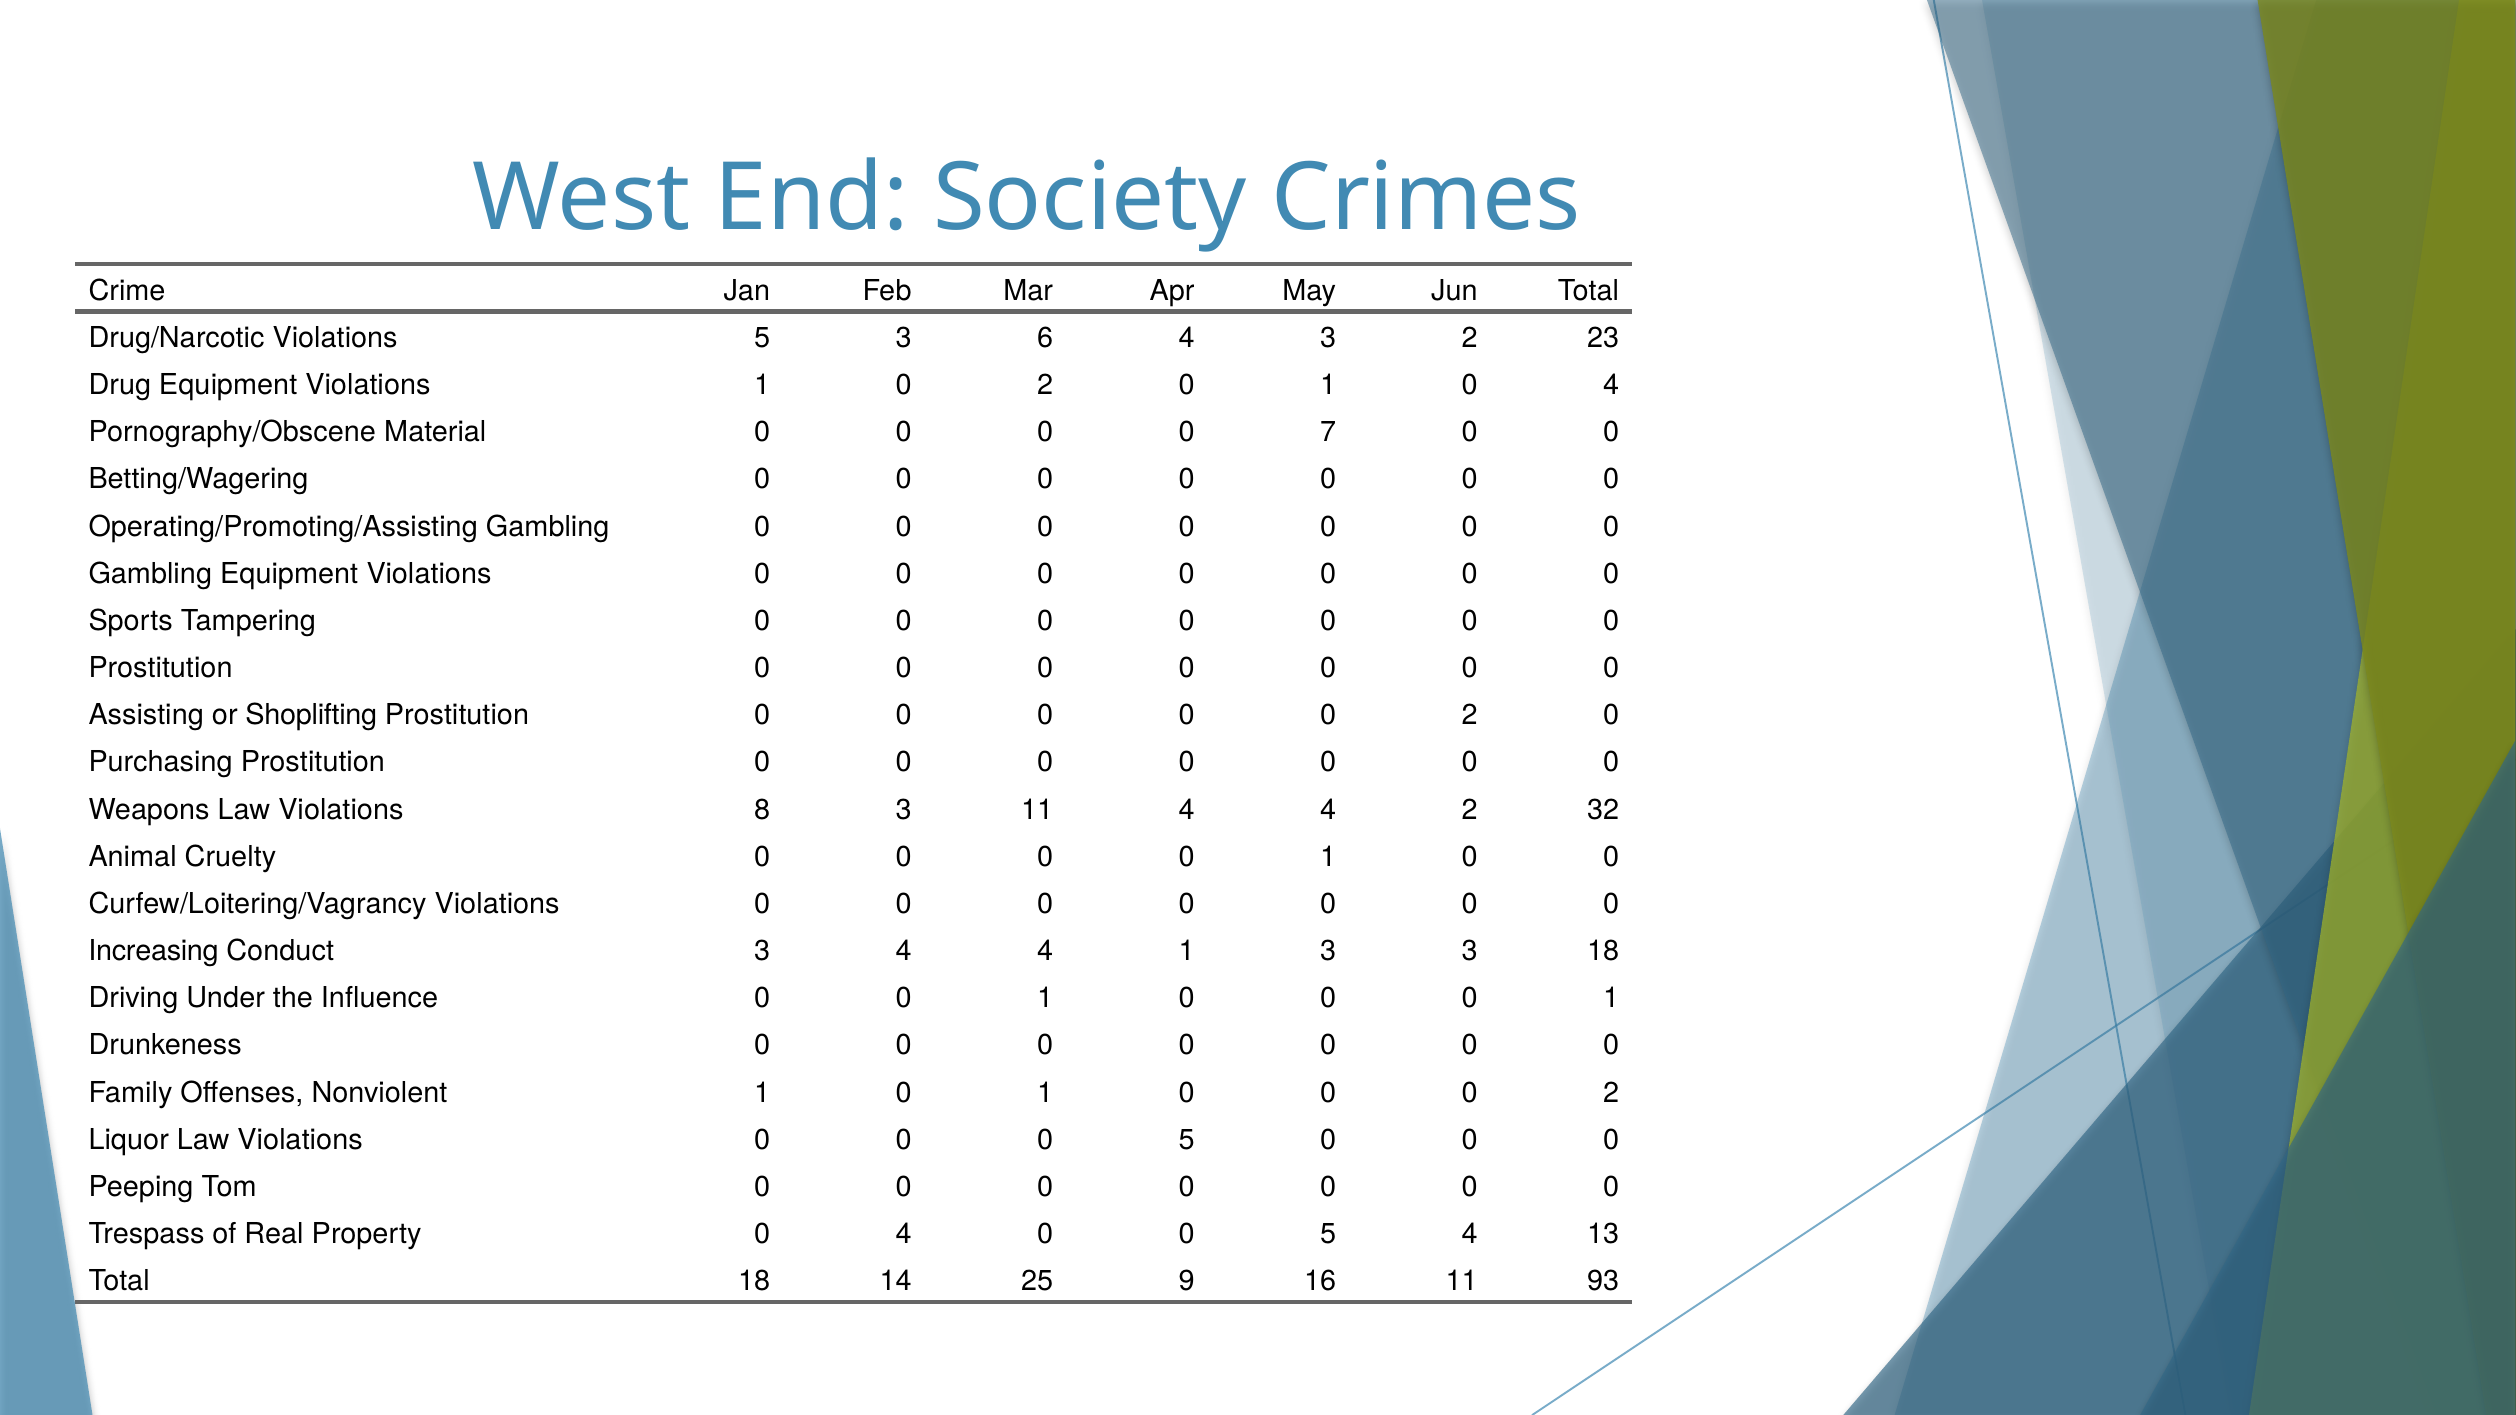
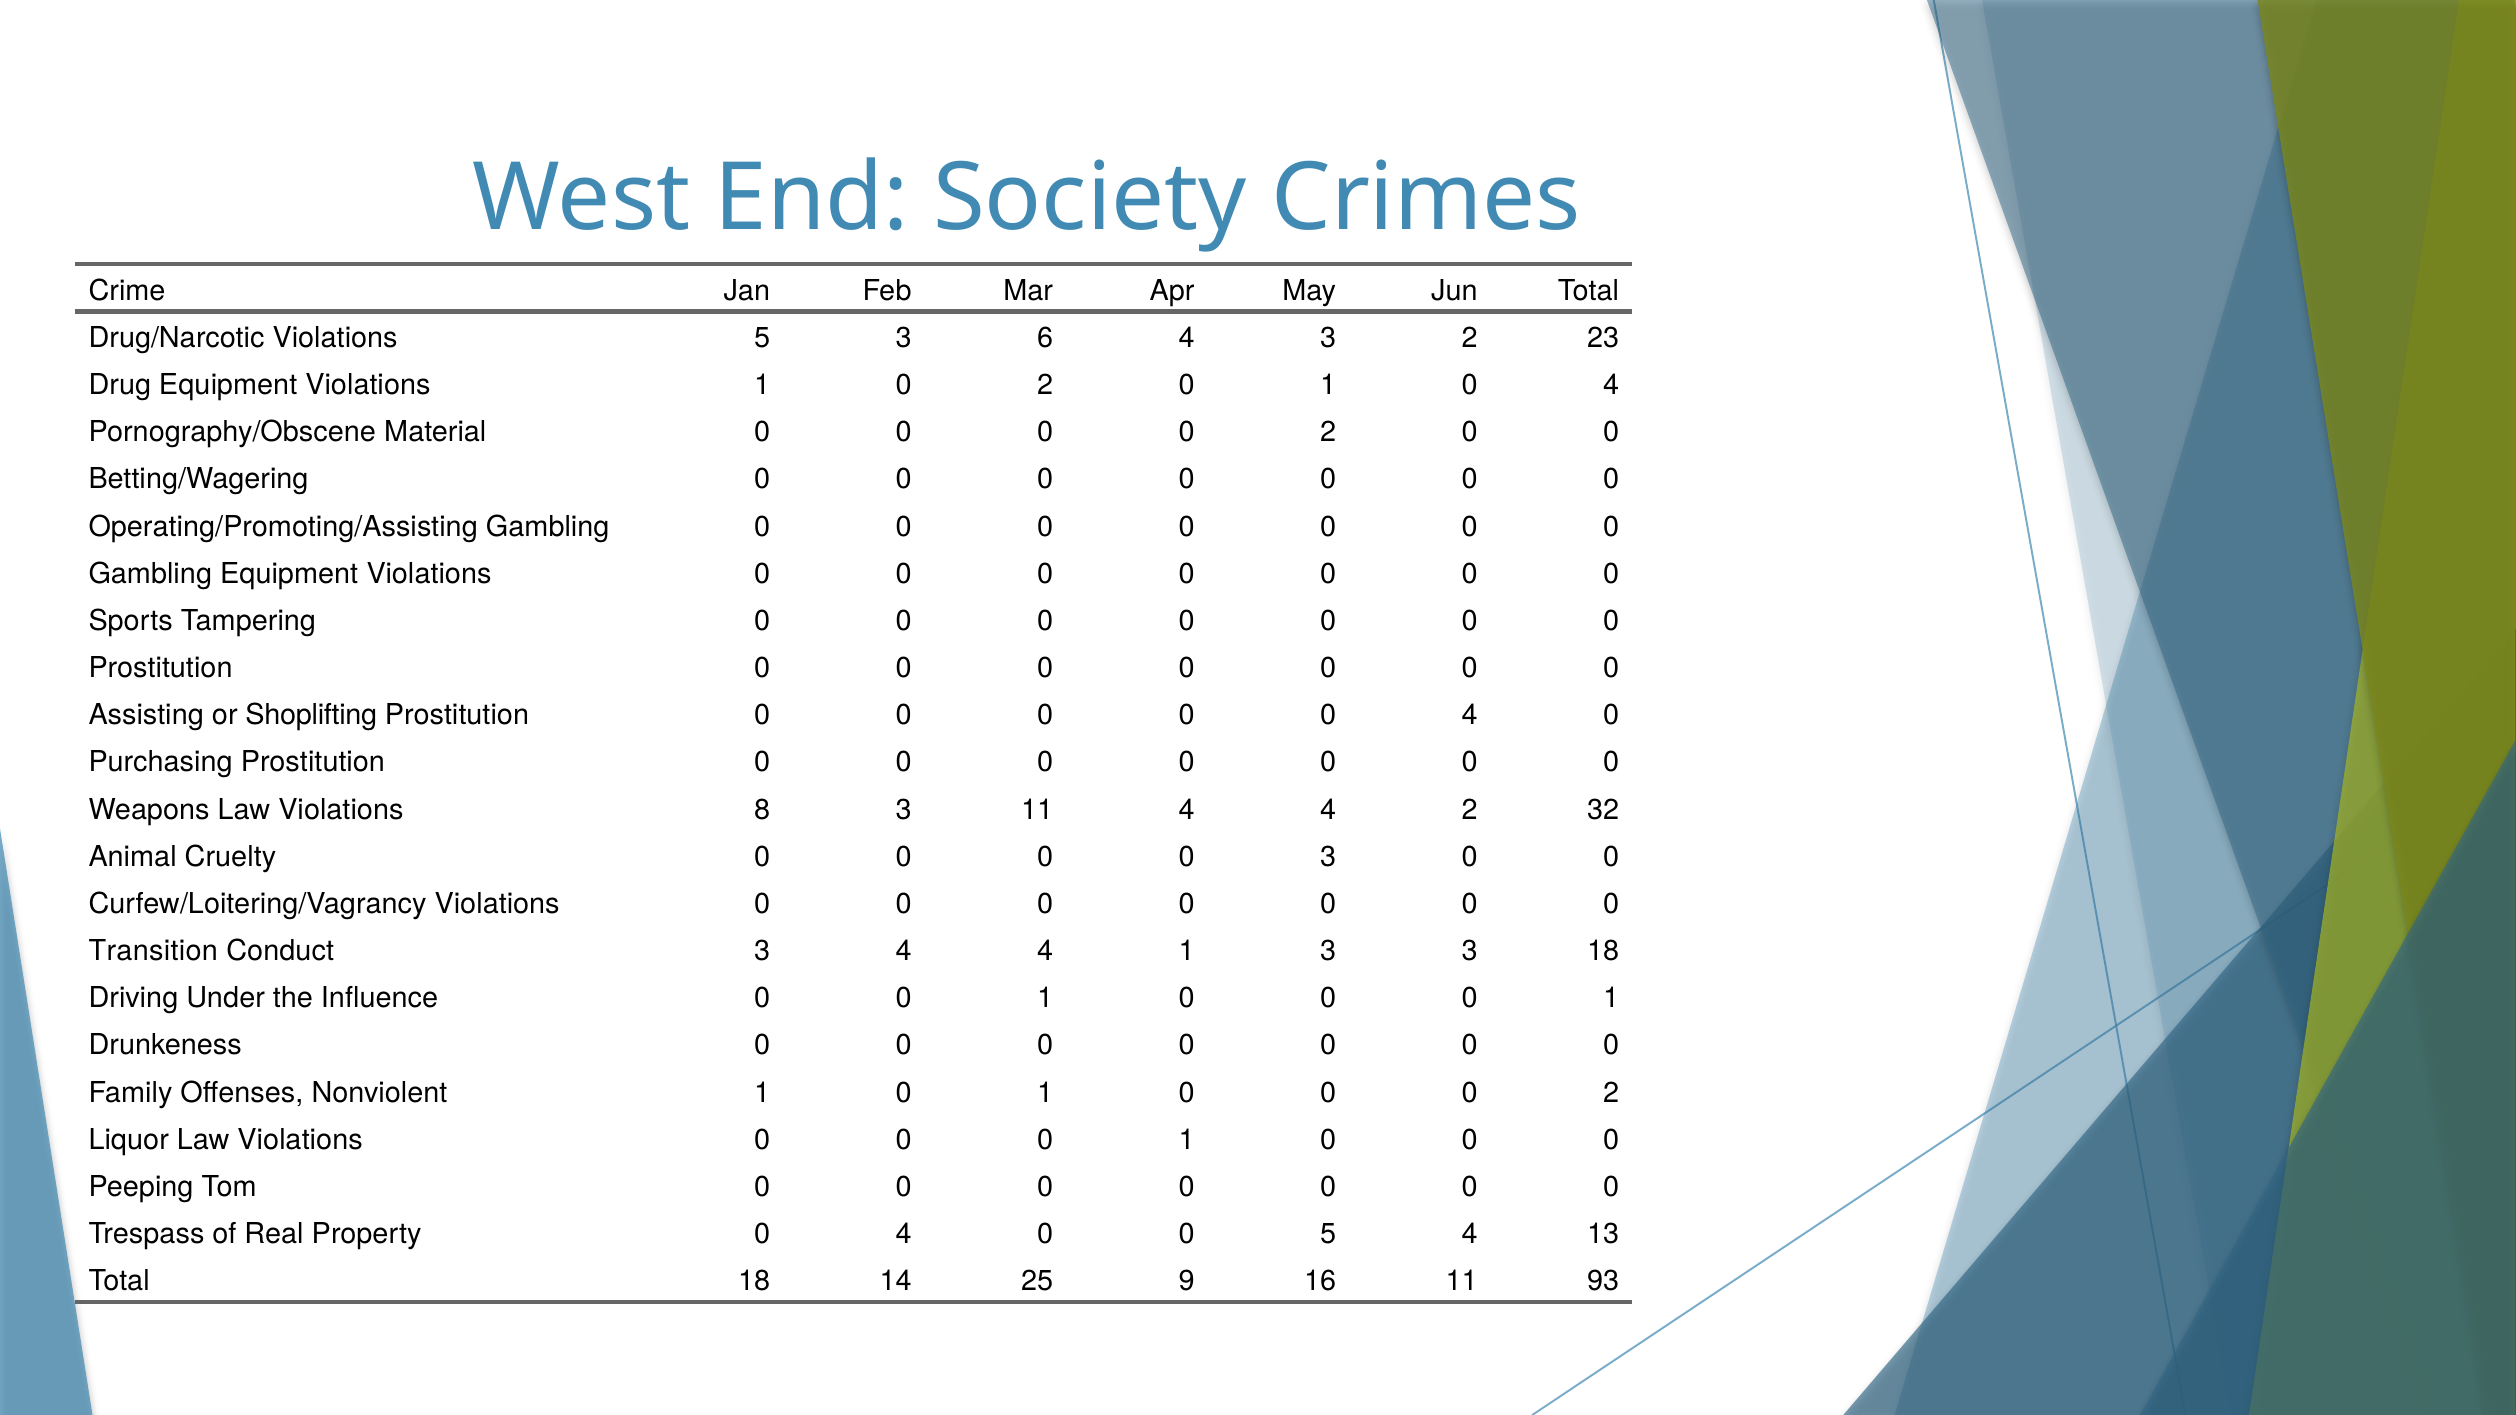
7 at (1328, 432): 7 -> 2
2 at (1470, 715): 2 -> 4
1 at (1328, 857): 1 -> 3
Increasing: Increasing -> Transition
5 at (1187, 1140): 5 -> 1
